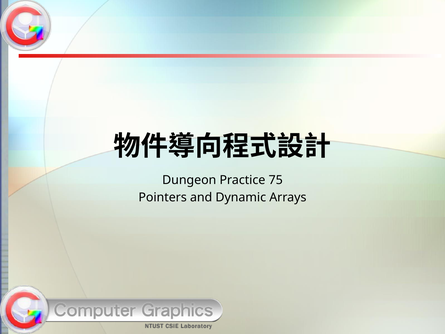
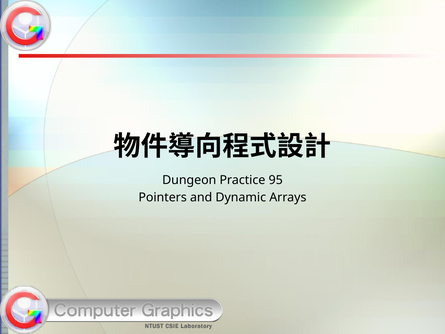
75: 75 -> 95
